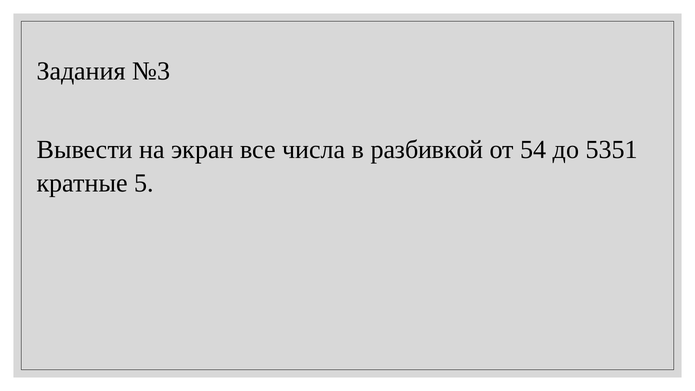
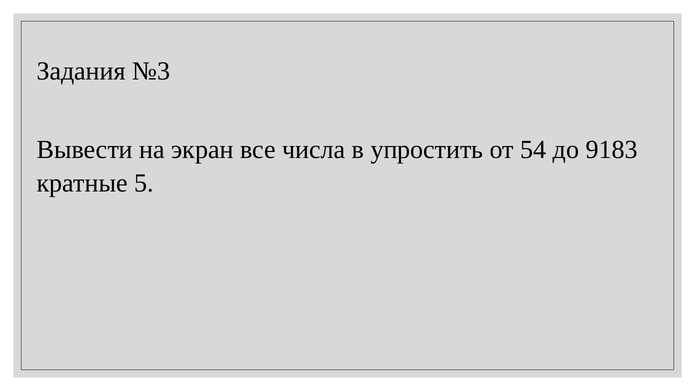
разбивкой: разбивкой -> упростить
5351: 5351 -> 9183
